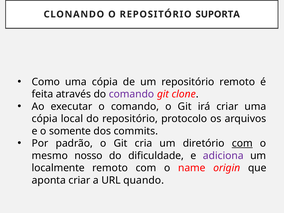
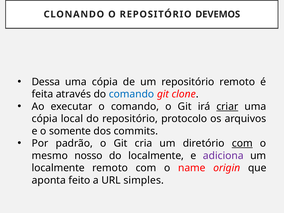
SUPORTA: SUPORTA -> DEVEMOS
Como: Como -> Dessa
comando at (131, 94) colour: purple -> blue
criar at (227, 106) underline: none -> present
do dificuldade: dificuldade -> localmente
aponta criar: criar -> feito
quando: quando -> simples
